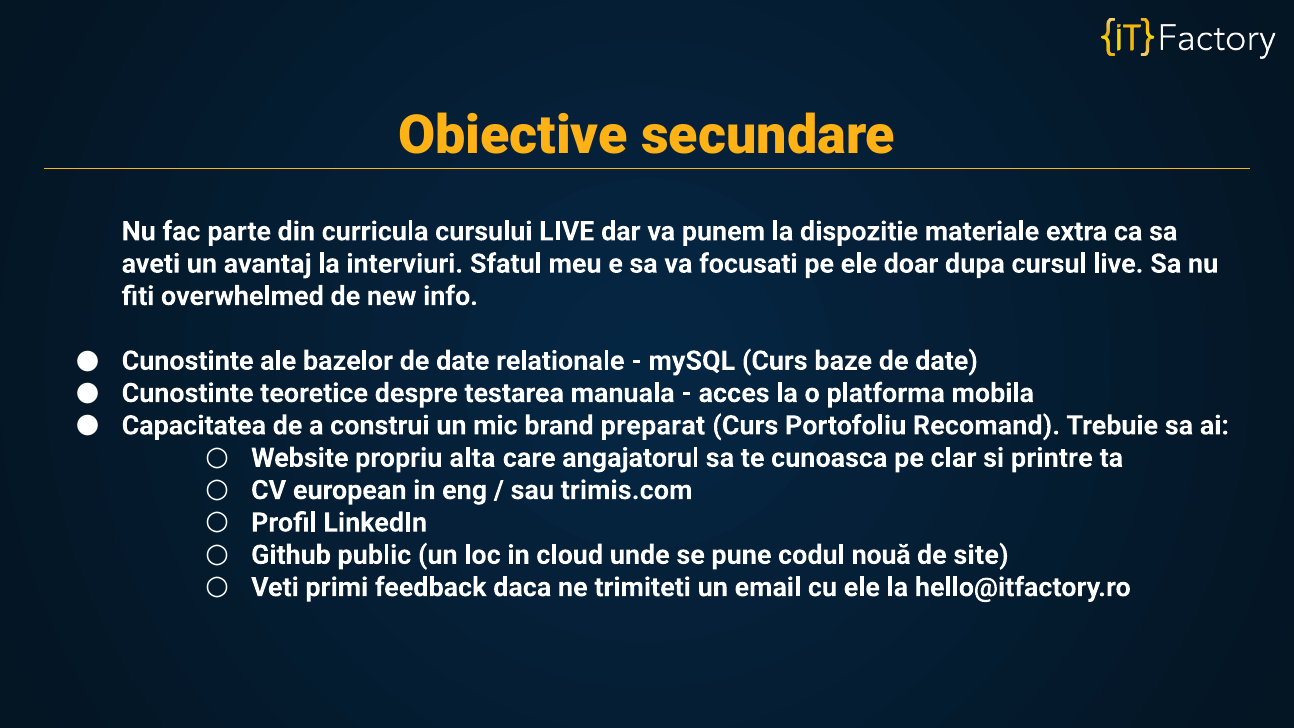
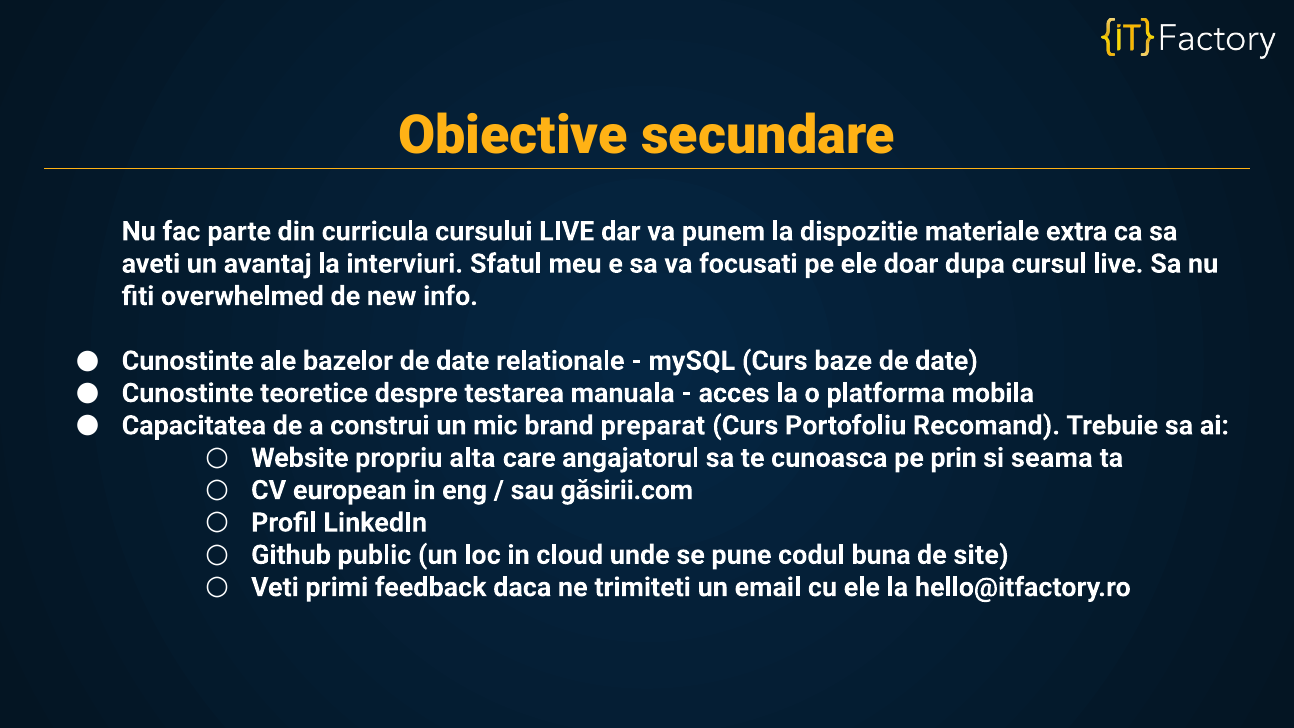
clar: clar -> prin
printre: printre -> seama
trimis.com: trimis.com -> găsirii.com
nouă: nouă -> buna
